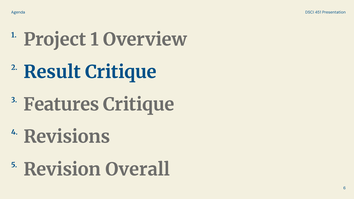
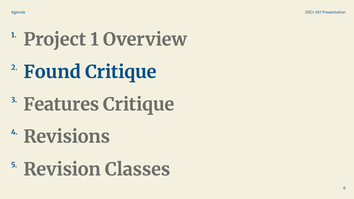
Result: Result -> Found
Overall: Overall -> Classes
